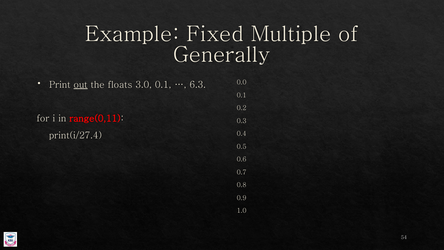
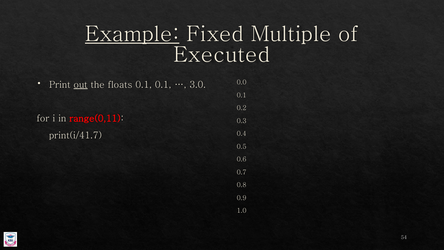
Example underline: none -> present
Generally: Generally -> Executed
floats 3.0: 3.0 -> 0.1
6.3: 6.3 -> 3.0
print(i/27.4: print(i/27.4 -> print(i/41.7
